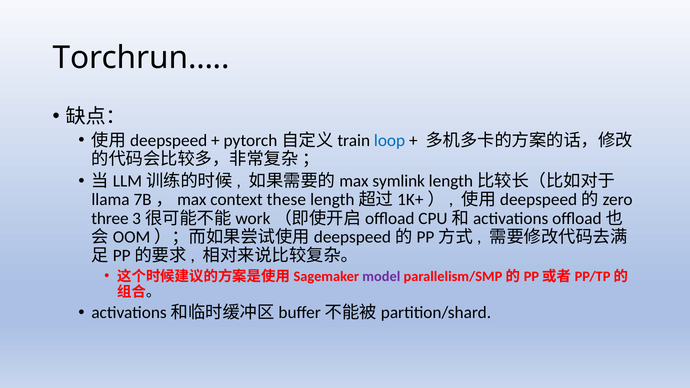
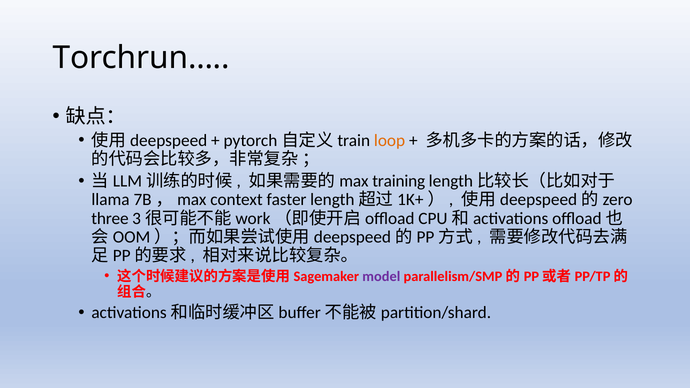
loop colour: blue -> orange
symlink: symlink -> training
these: these -> faster
